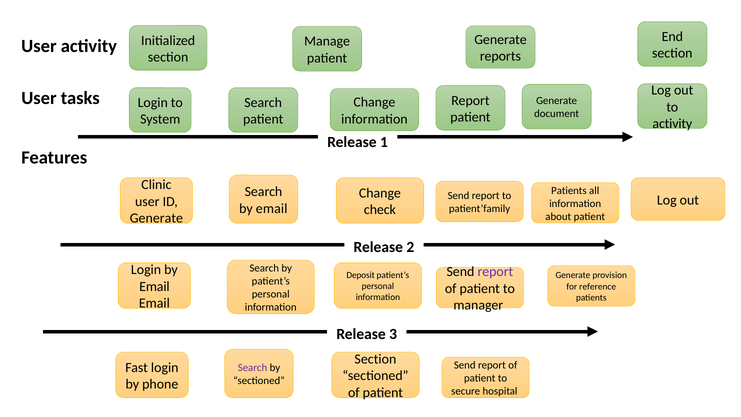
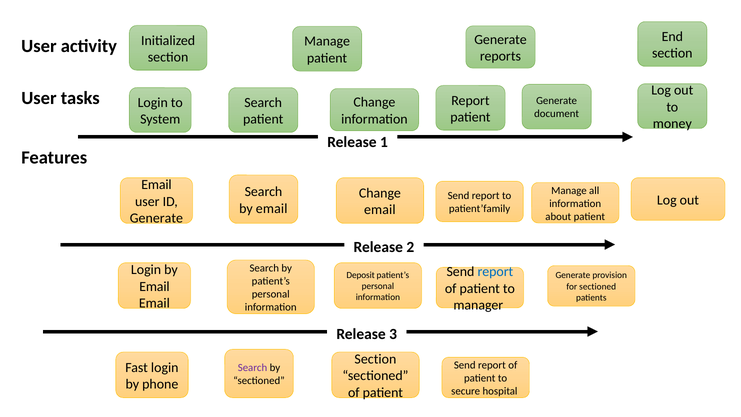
activity at (672, 124): activity -> money
Clinic at (156, 185): Clinic -> Email
Patients at (569, 190): Patients -> Manage
check at (380, 210): check -> email
report at (495, 272) colour: purple -> blue
for reference: reference -> sectioned
